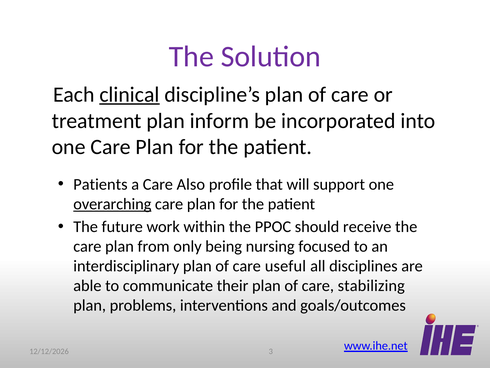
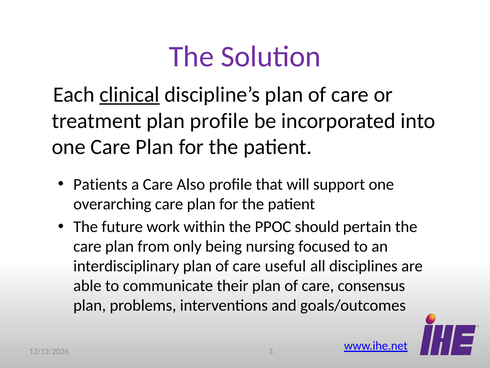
plan inform: inform -> profile
overarching underline: present -> none
receive: receive -> pertain
stabilizing: stabilizing -> consensus
